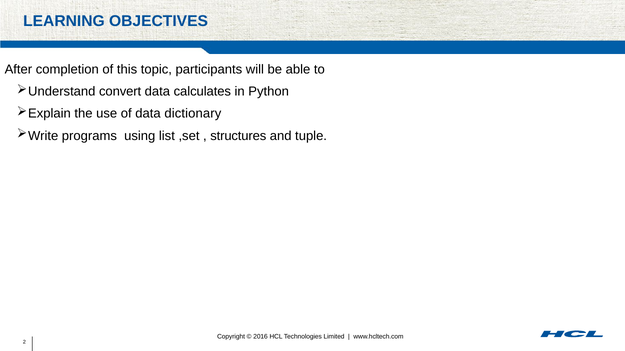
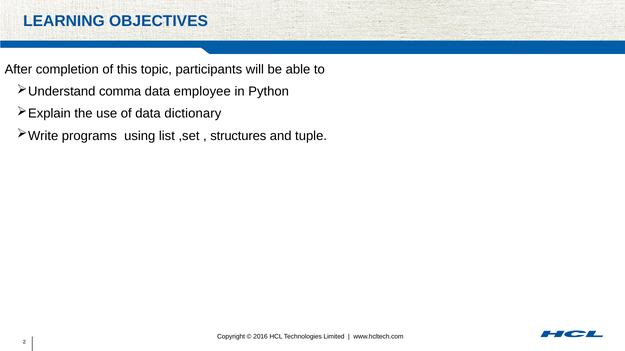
convert: convert -> comma
calculates: calculates -> employee
